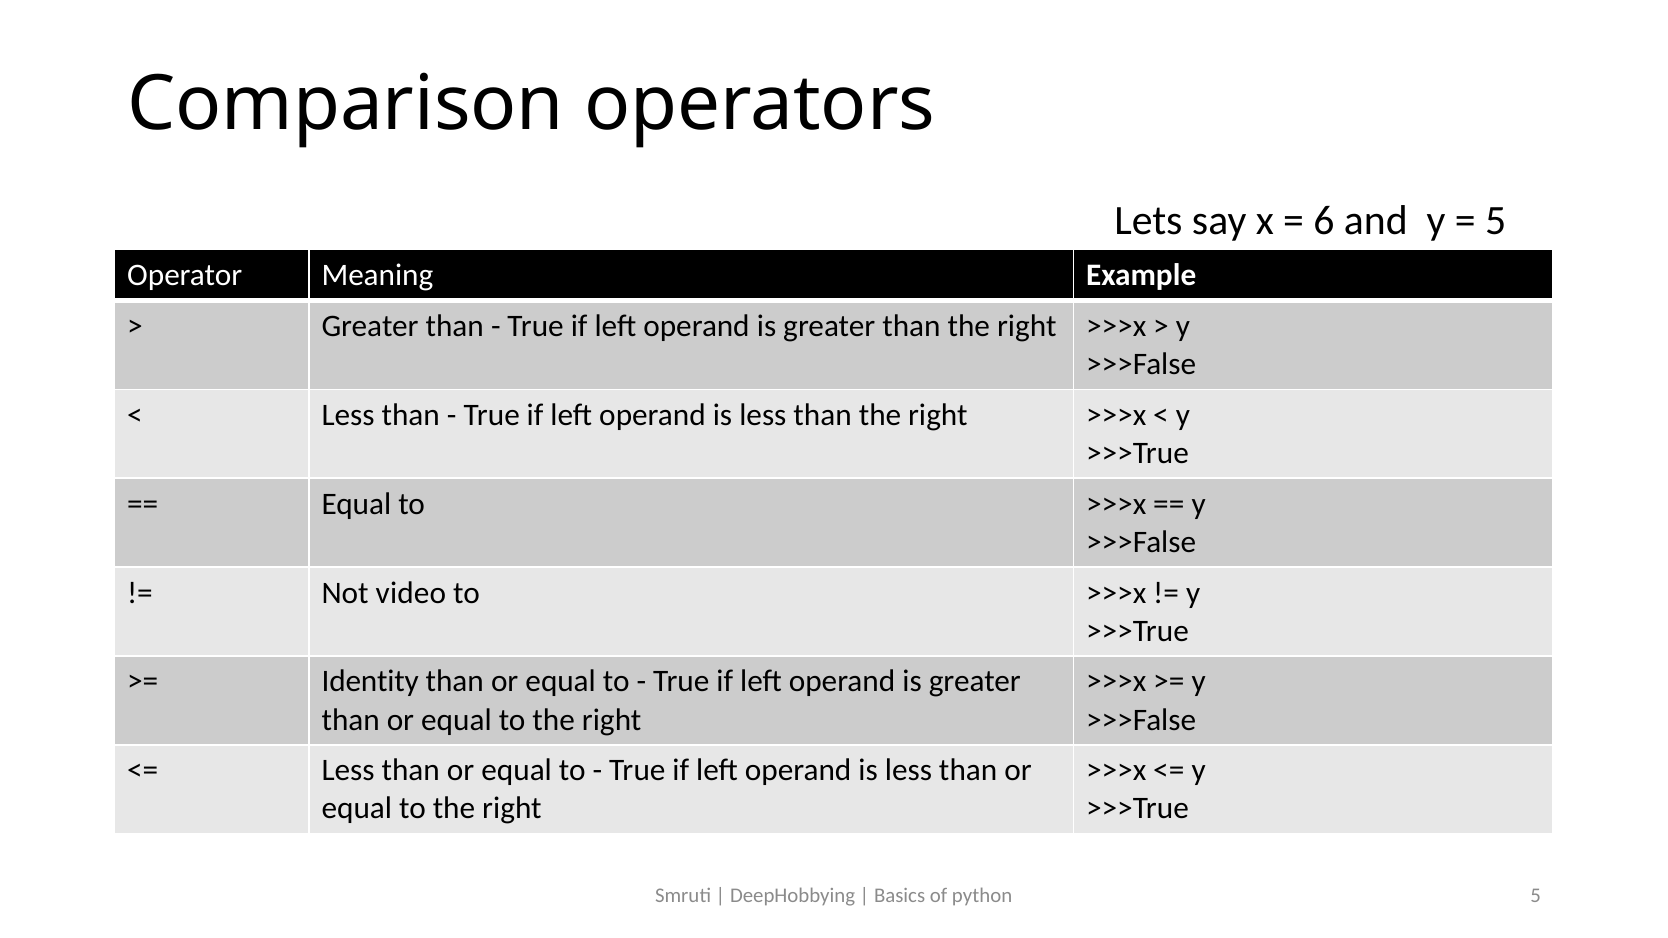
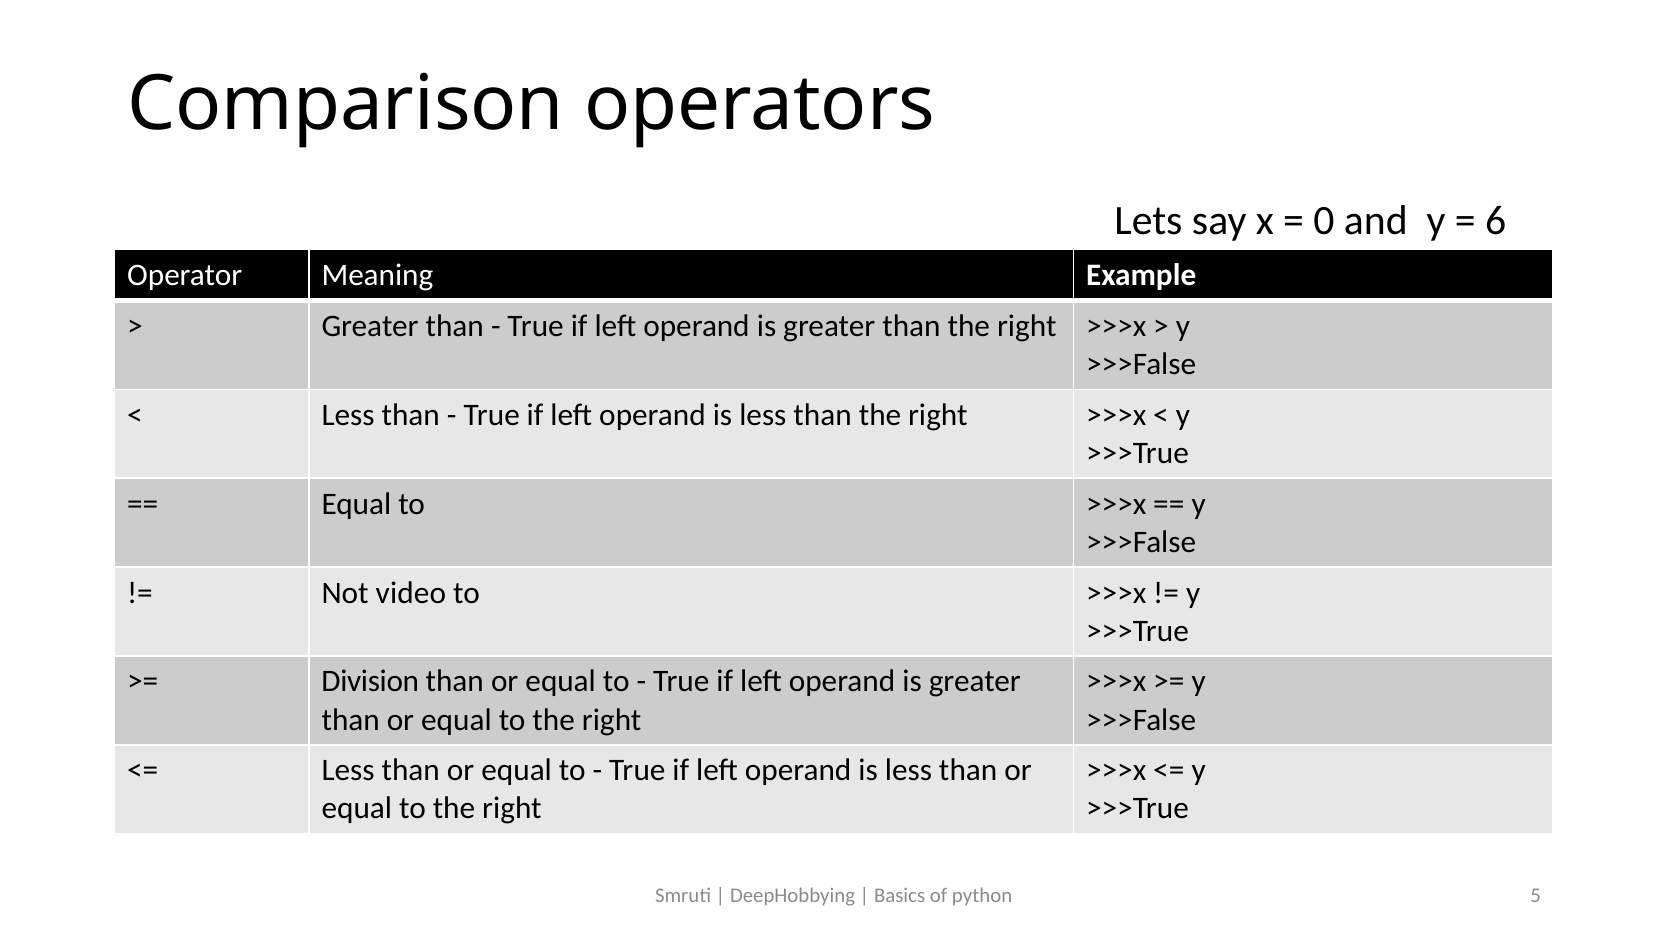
6: 6 -> 0
5 at (1496, 221): 5 -> 6
Identity: Identity -> Division
